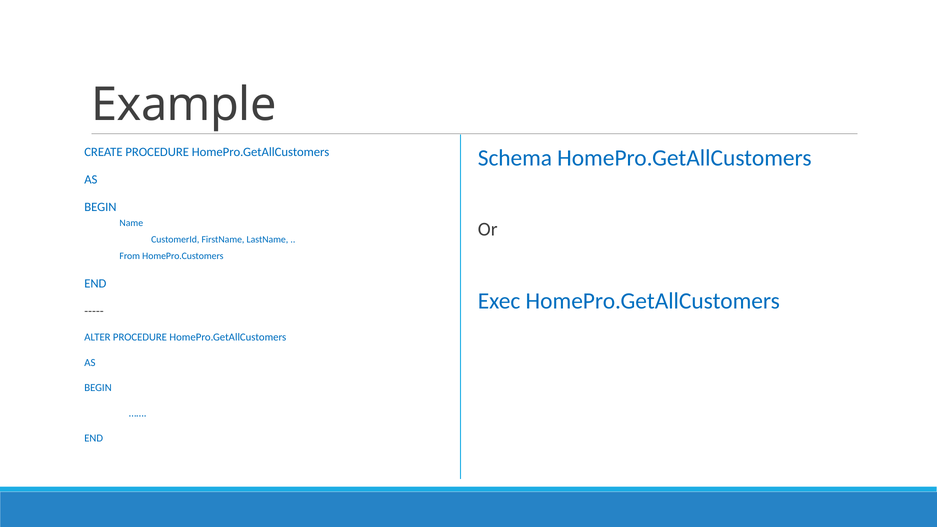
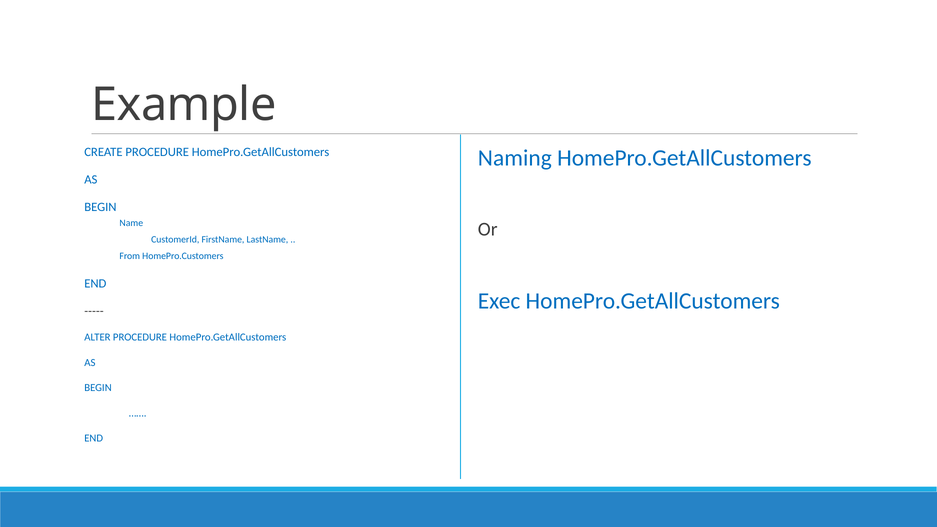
Schema: Schema -> Naming
